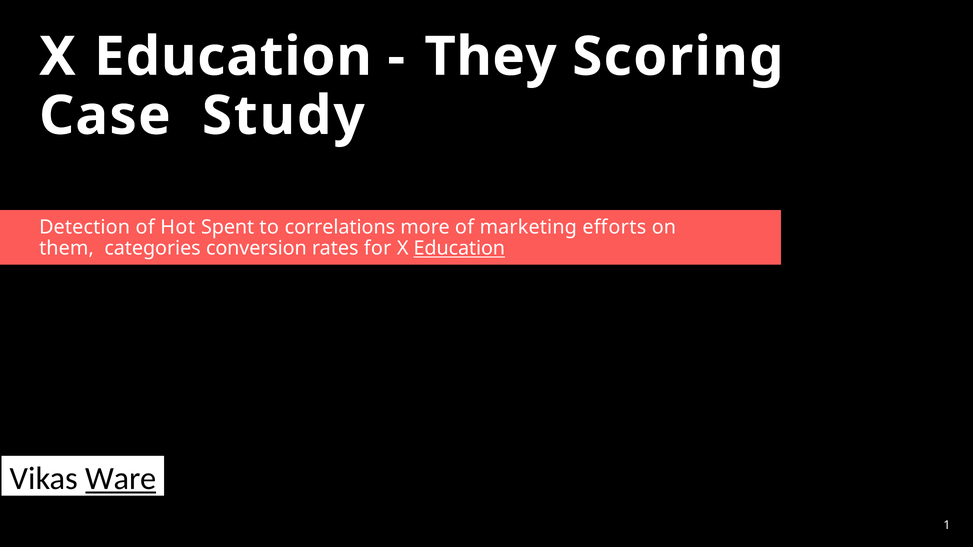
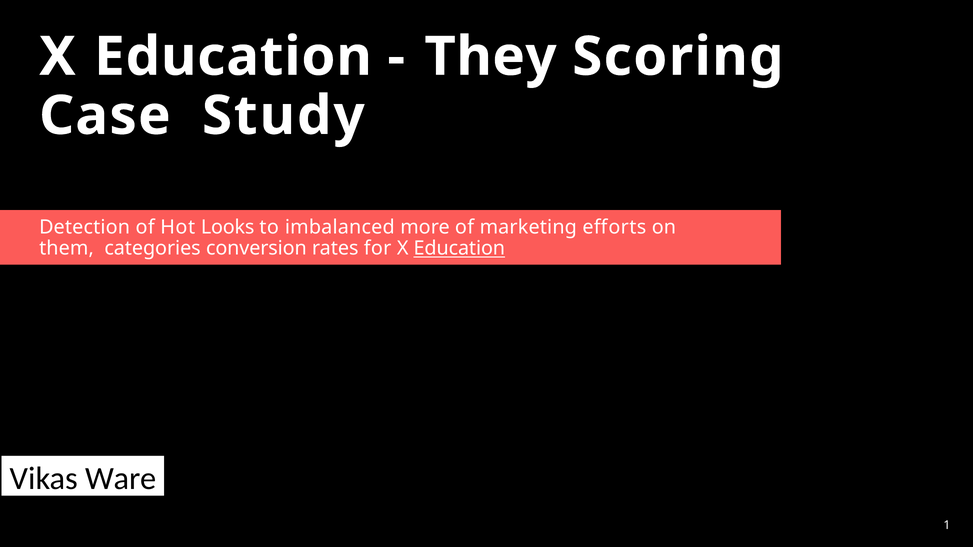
Spent: Spent -> Looks
correlations: correlations -> imbalanced
Ware underline: present -> none
